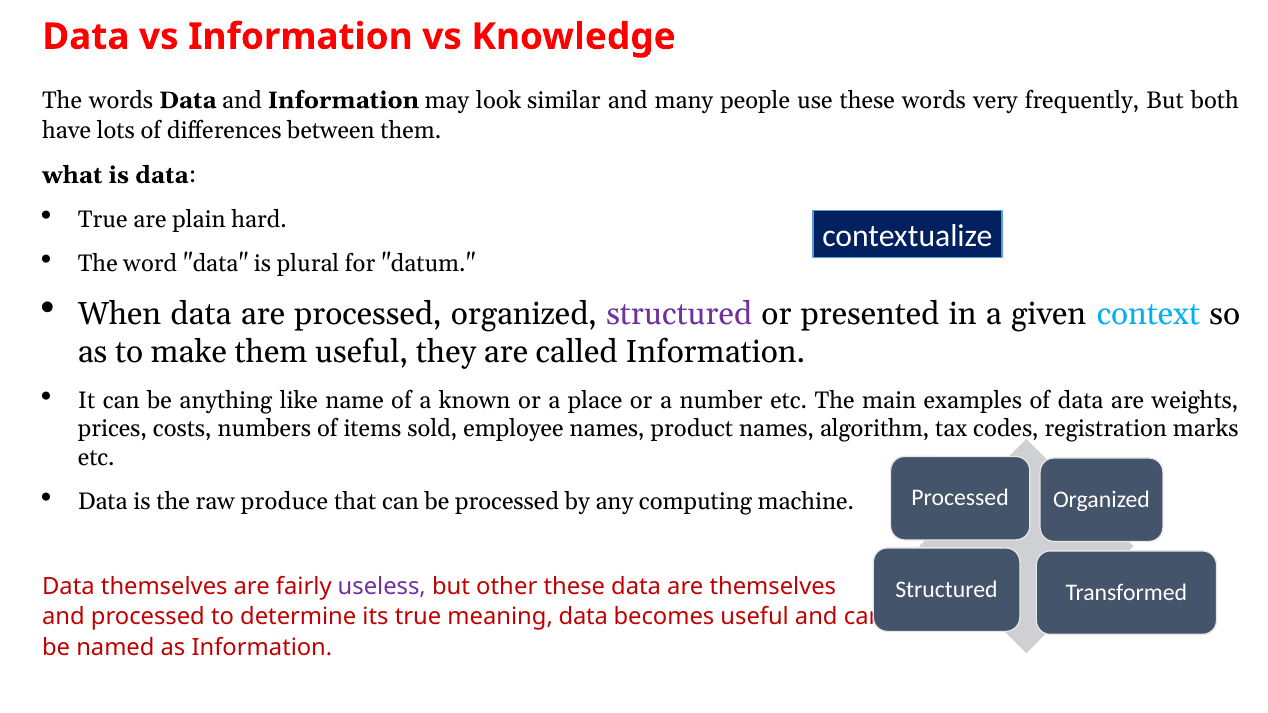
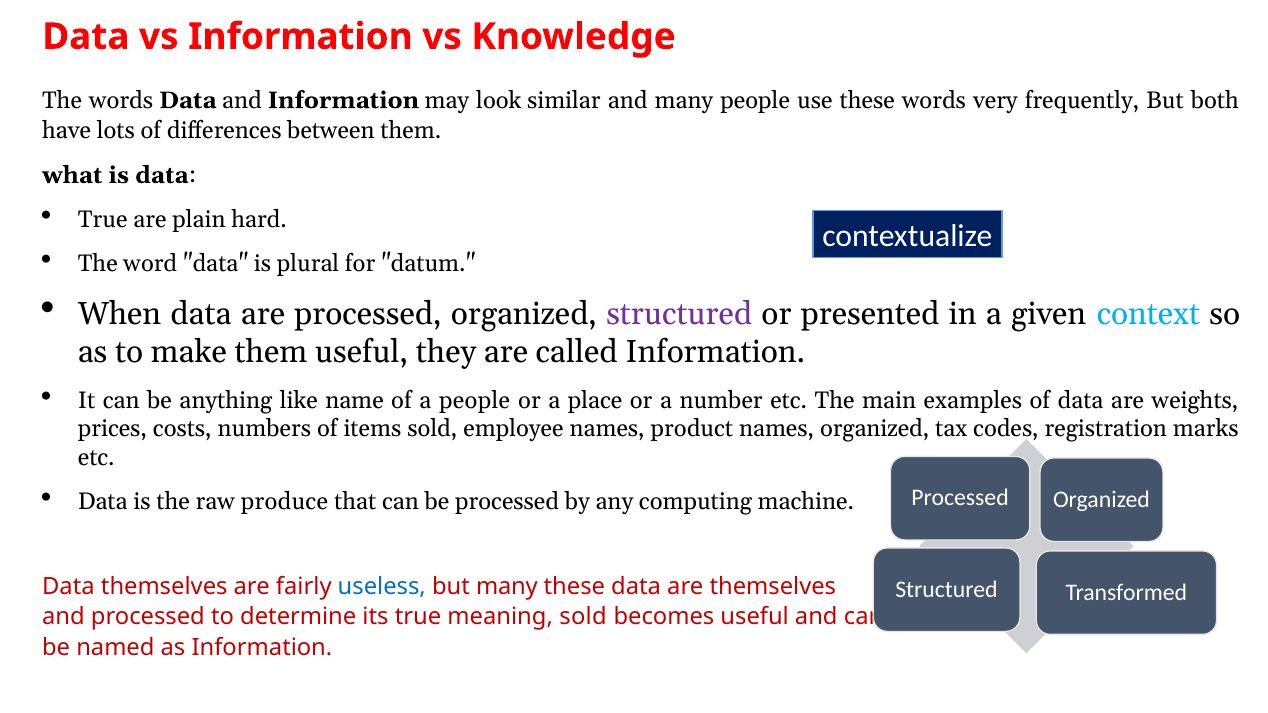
a known: known -> people
names algorithm: algorithm -> organized
useless colour: purple -> blue
but other: other -> many
meaning data: data -> sold
